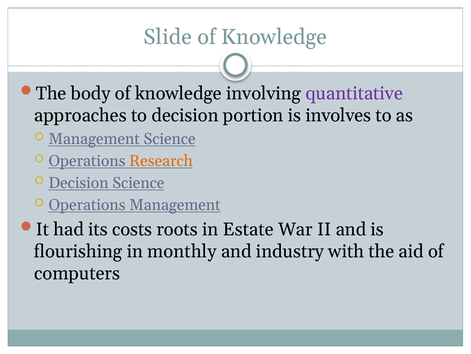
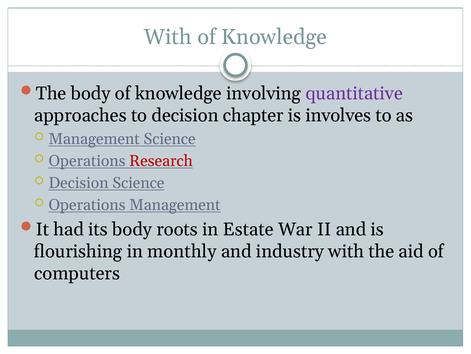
Slide at (168, 37): Slide -> With
portion: portion -> chapter
Research colour: orange -> red
its costs: costs -> body
